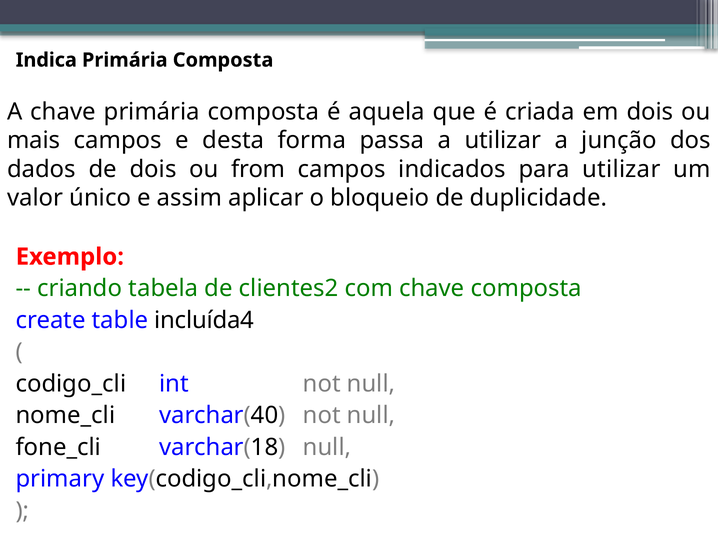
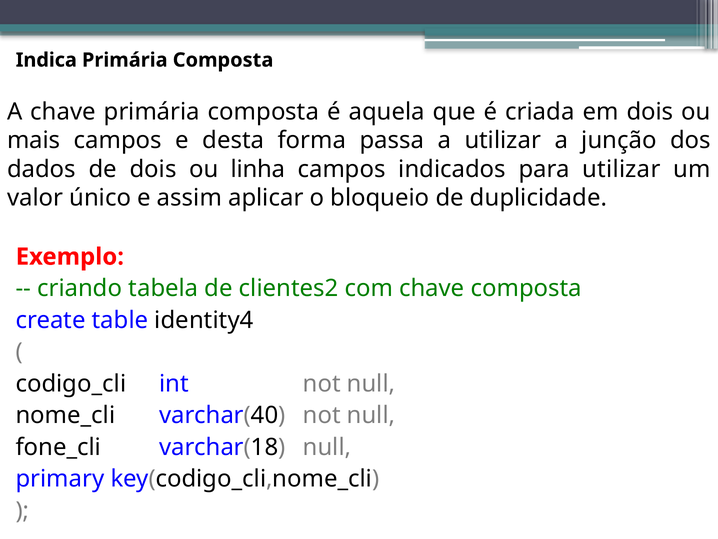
from: from -> linha
incluída4: incluída4 -> identity4
